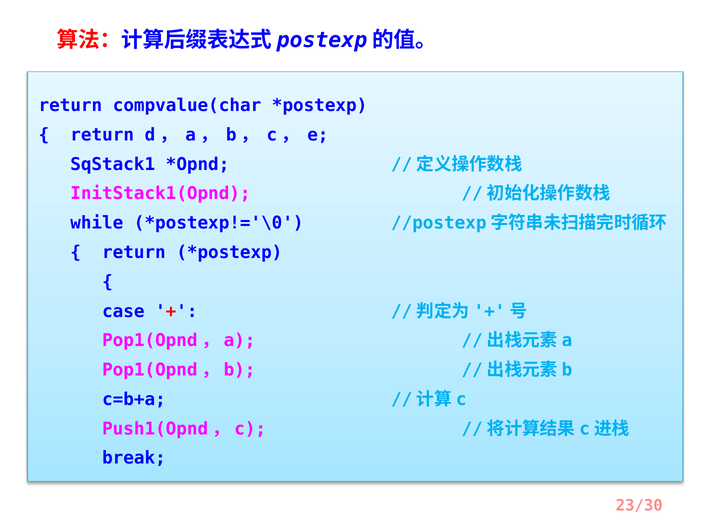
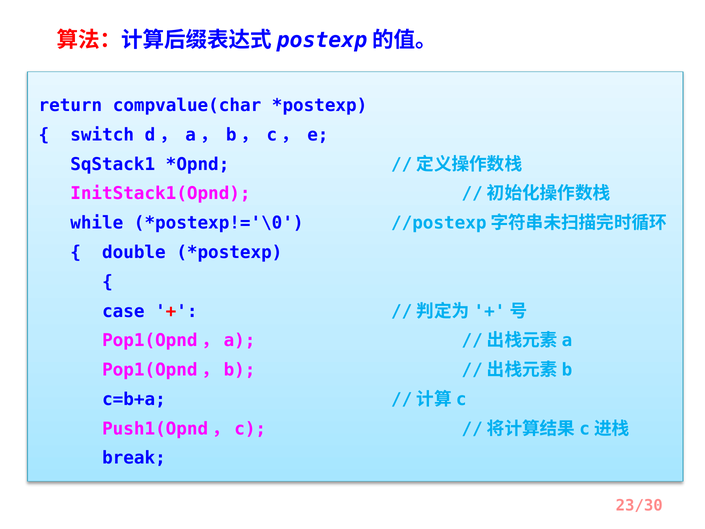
return at (102, 135): return -> switch
return at (134, 252): return -> double
